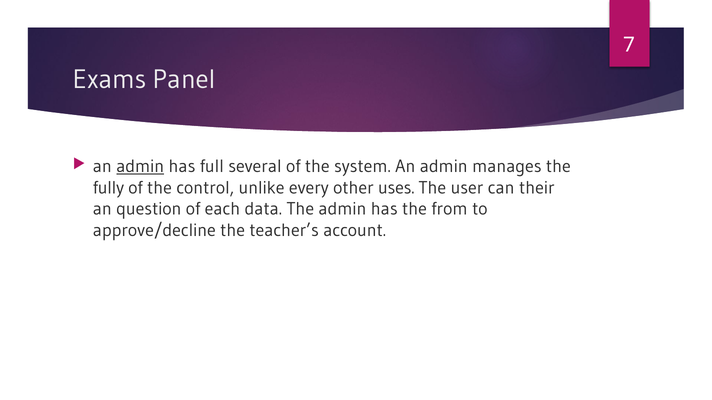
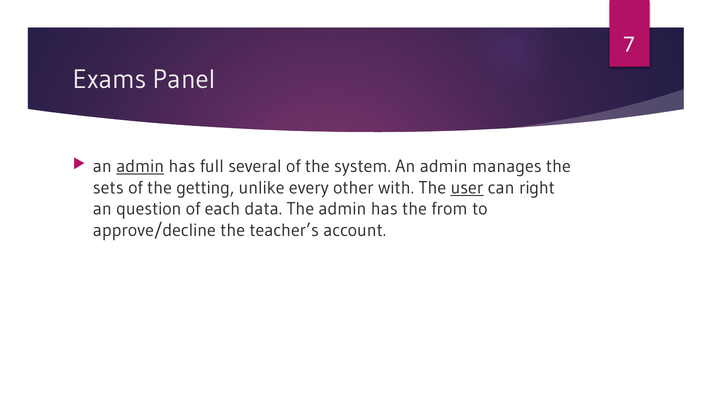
fully: fully -> sets
control: control -> getting
uses: uses -> with
user underline: none -> present
their: their -> right
